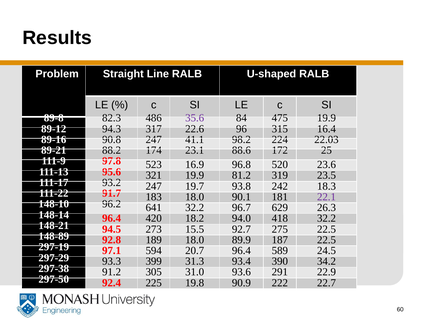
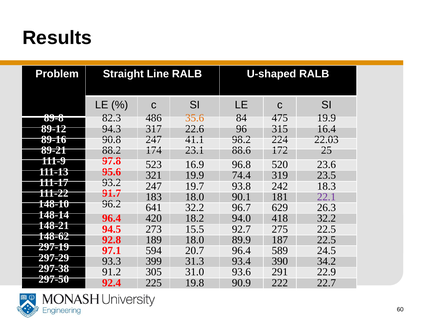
35.6 colour: purple -> orange
81.2: 81.2 -> 74.4
148-89: 148-89 -> 148-62
